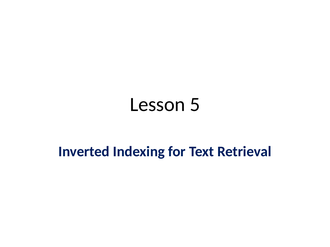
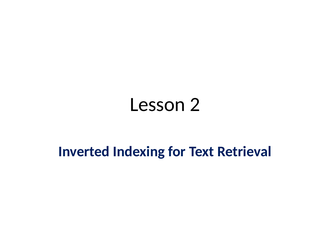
5: 5 -> 2
